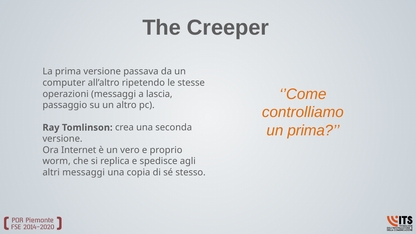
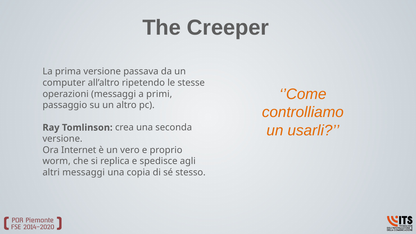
lascia: lascia -> primi
un prima: prima -> usarli
